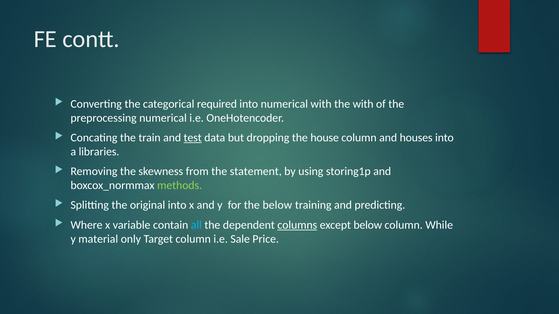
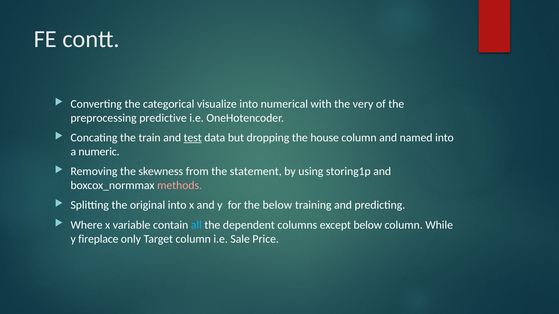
required: required -> visualize
the with: with -> very
preprocessing numerical: numerical -> predictive
houses: houses -> named
libraries: libraries -> numeric
methods colour: light green -> pink
columns underline: present -> none
material: material -> fireplace
